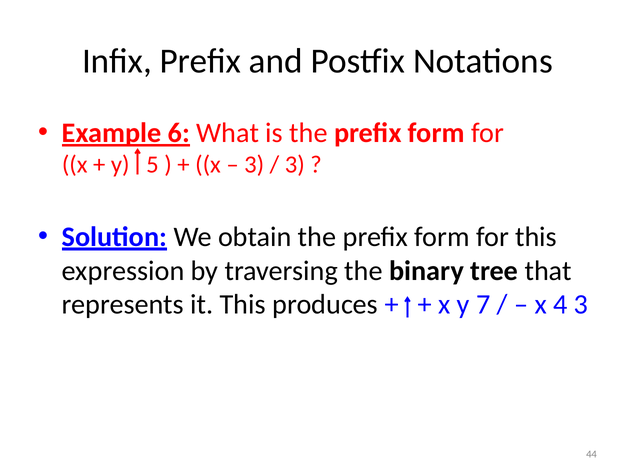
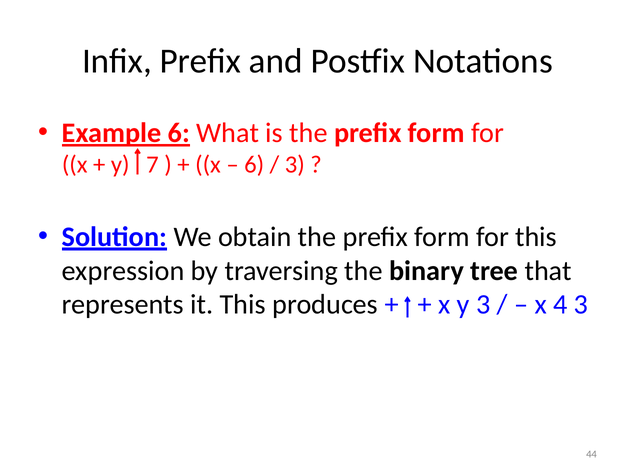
5: 5 -> 7
3 at (254, 165): 3 -> 6
y 7: 7 -> 3
